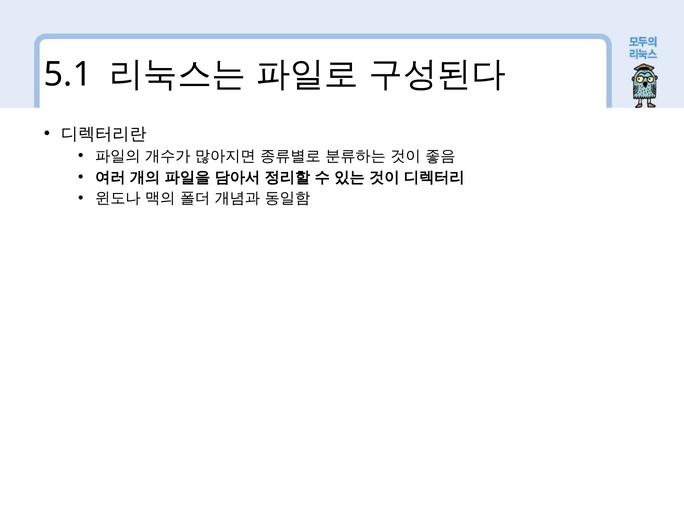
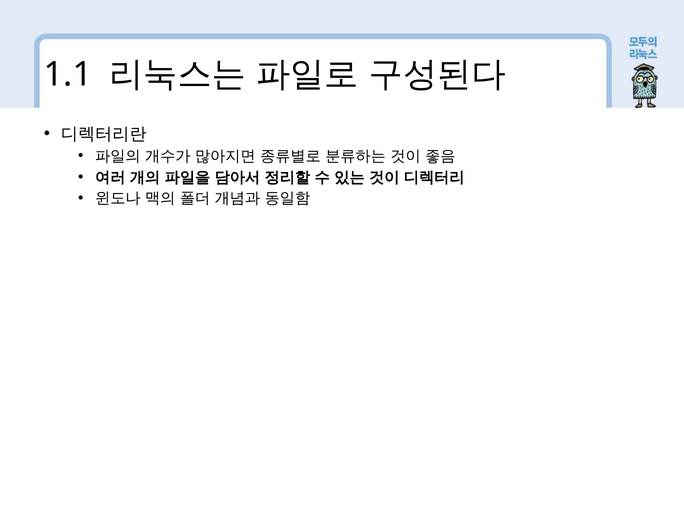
5.1: 5.1 -> 1.1
